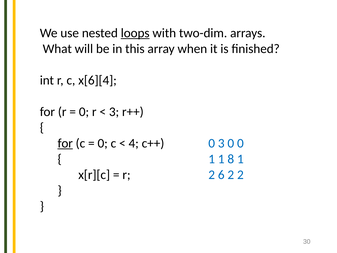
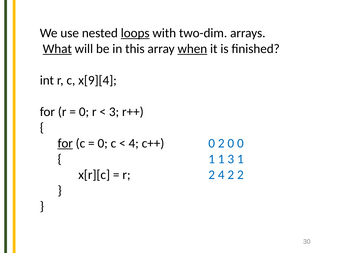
What underline: none -> present
when underline: none -> present
x[6][4: x[6][4 -> x[9][4
0 3: 3 -> 2
1 8: 8 -> 3
2 6: 6 -> 4
